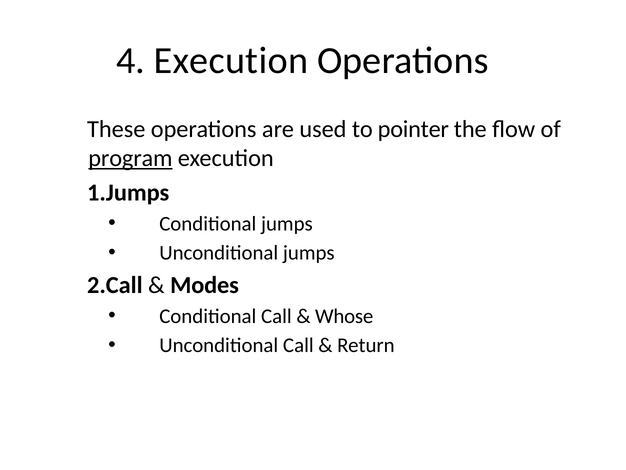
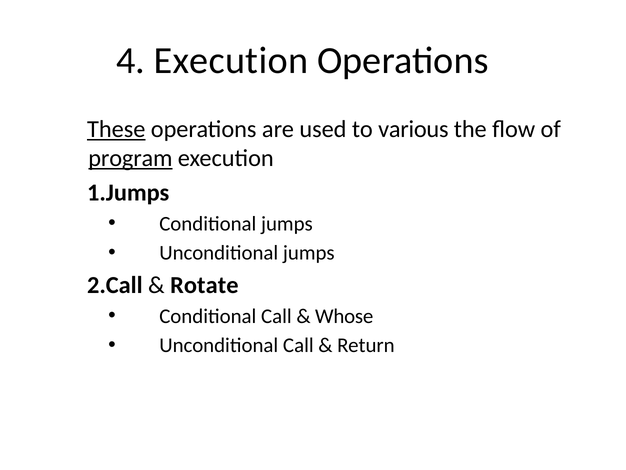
These underline: none -> present
pointer: pointer -> various
Modes: Modes -> Rotate
